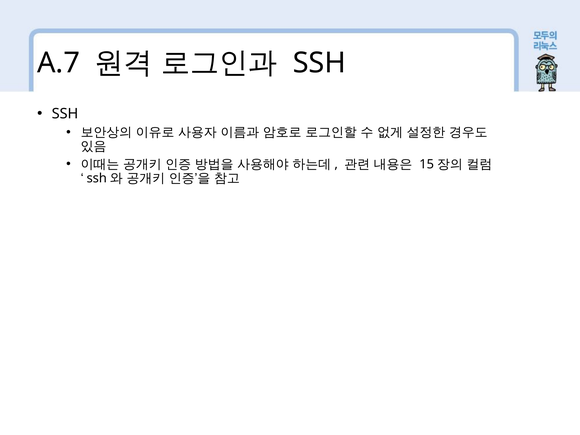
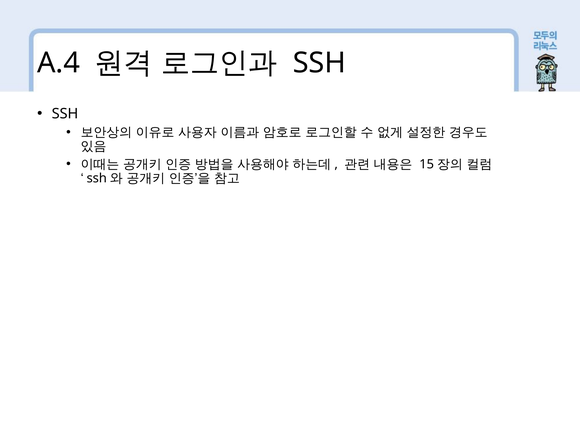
A.7: A.7 -> A.4
